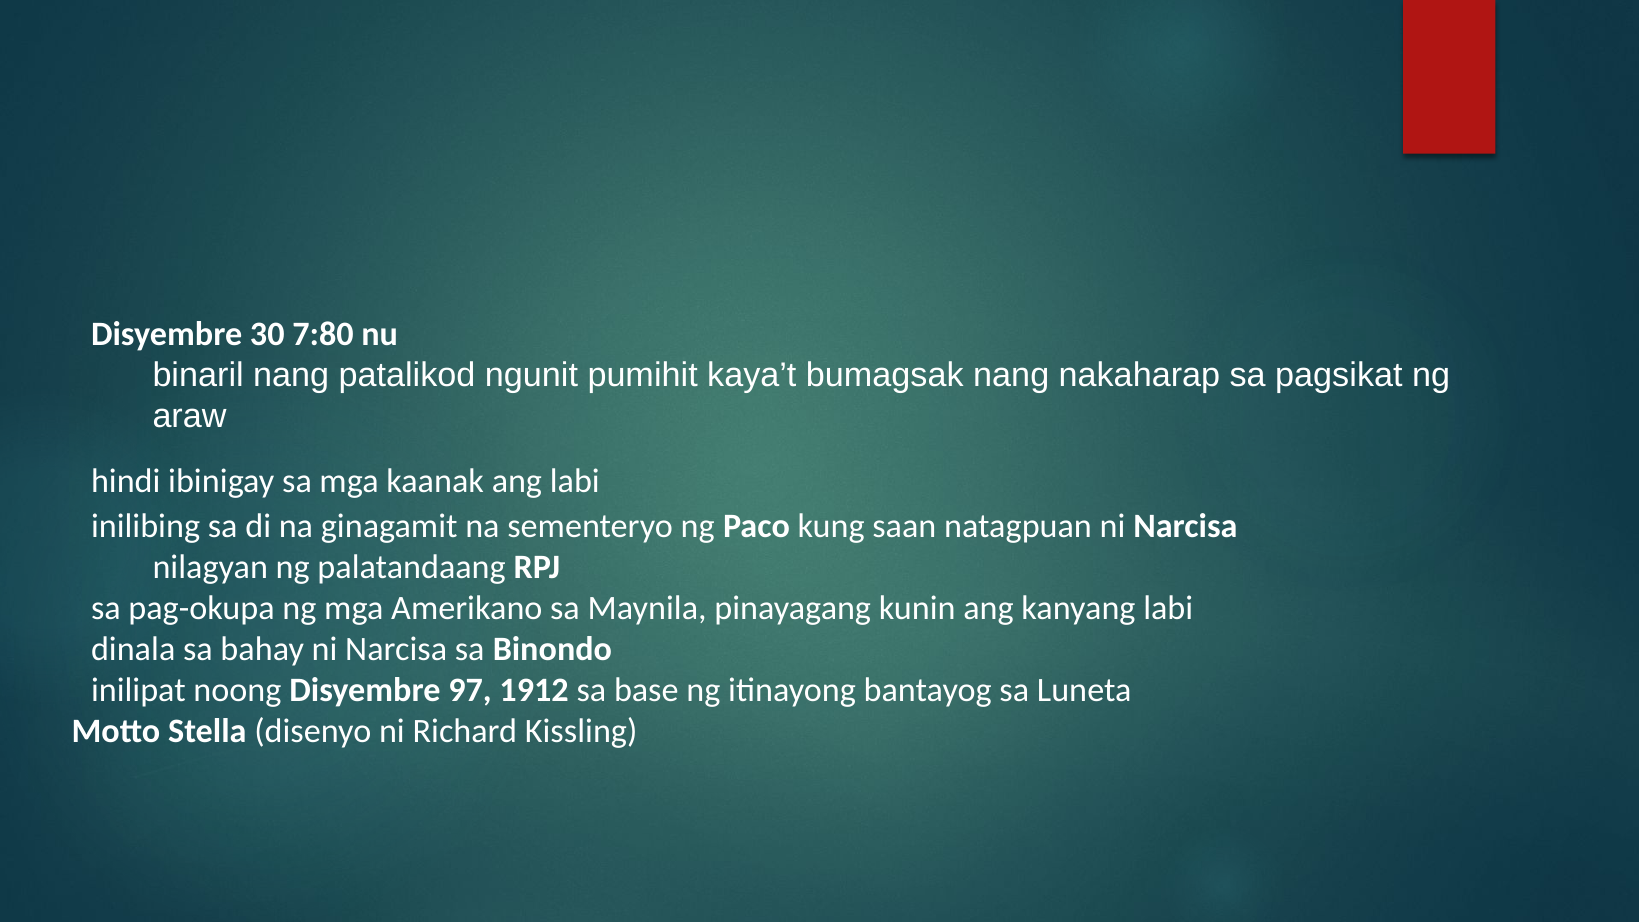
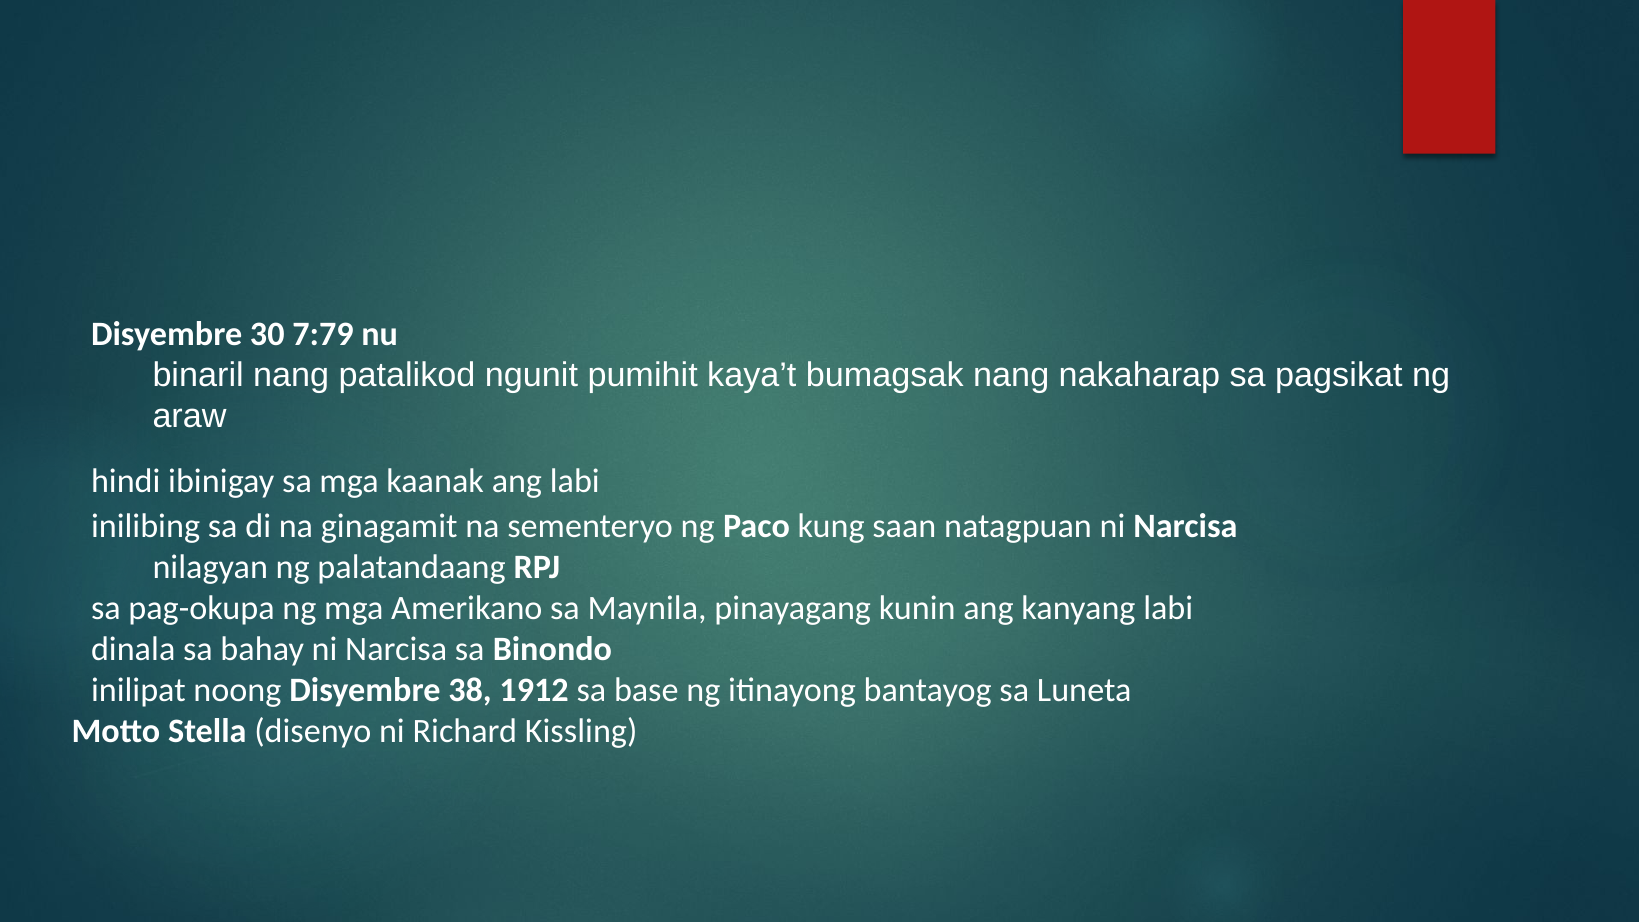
7:80: 7:80 -> 7:79
97: 97 -> 38
